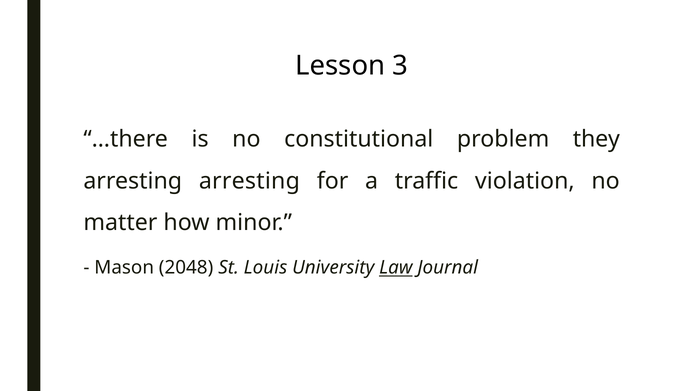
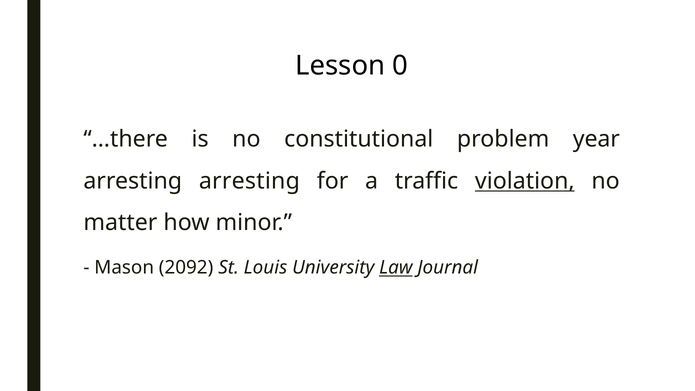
3: 3 -> 0
they: they -> year
violation underline: none -> present
2048: 2048 -> 2092
